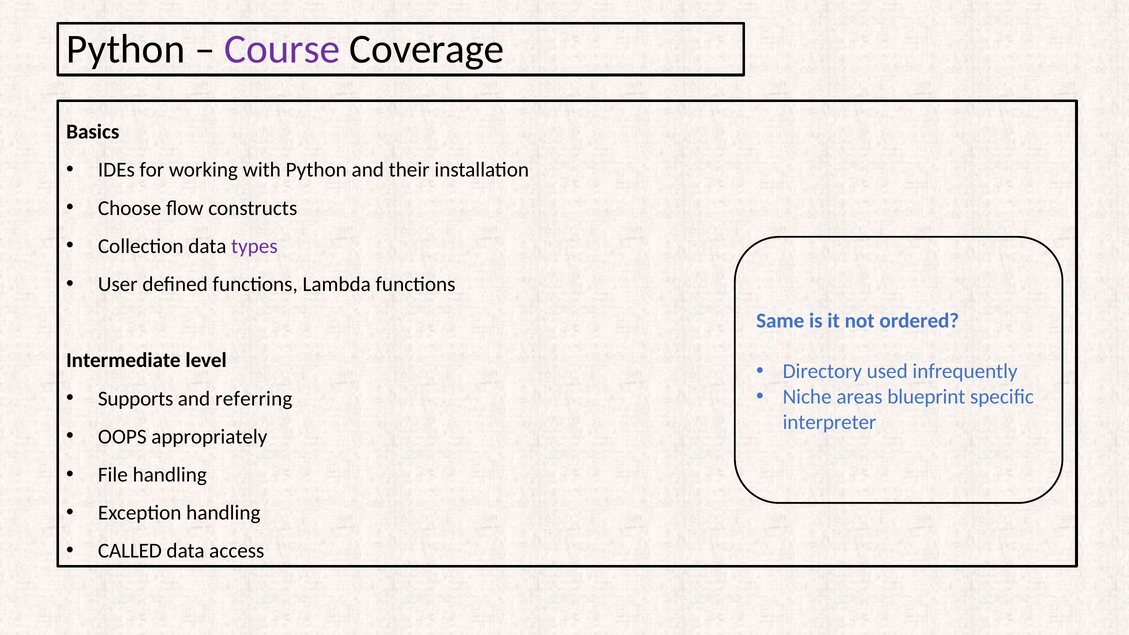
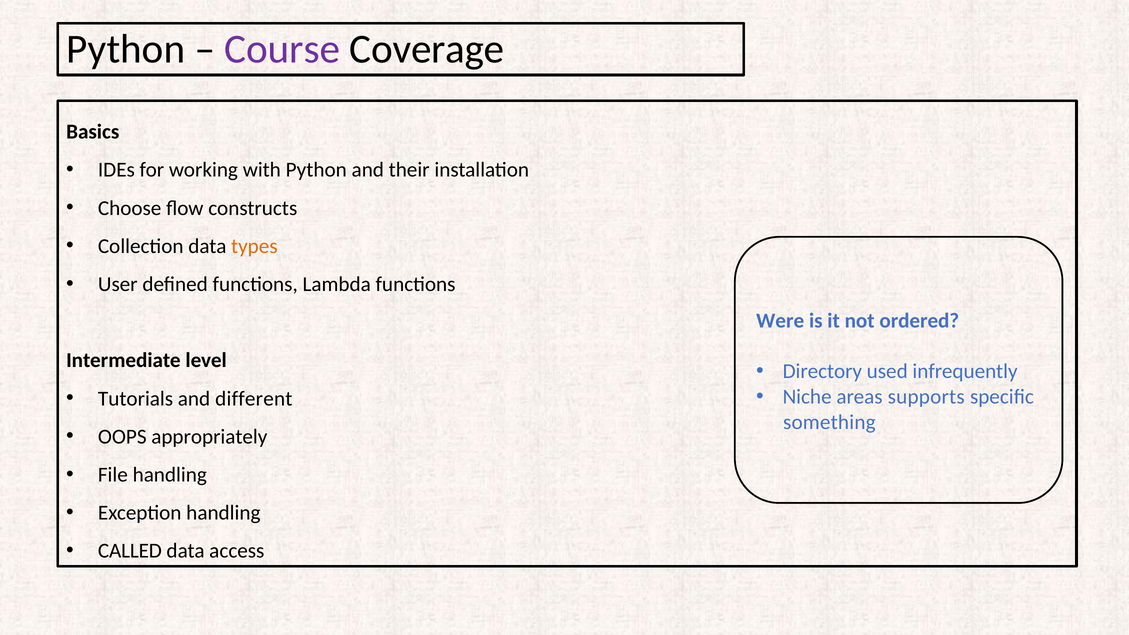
types colour: purple -> orange
Same: Same -> Were
blueprint: blueprint -> supports
Supports: Supports -> Tutorials
referring: referring -> different
interpreter: interpreter -> something
